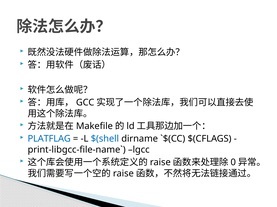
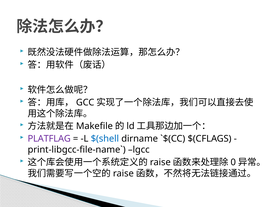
PLATFLAG colour: blue -> purple
